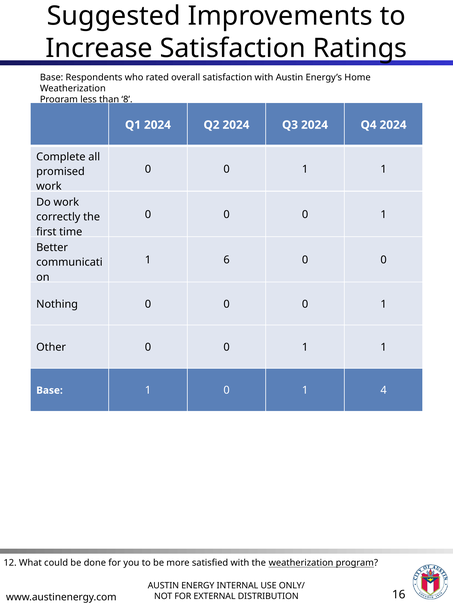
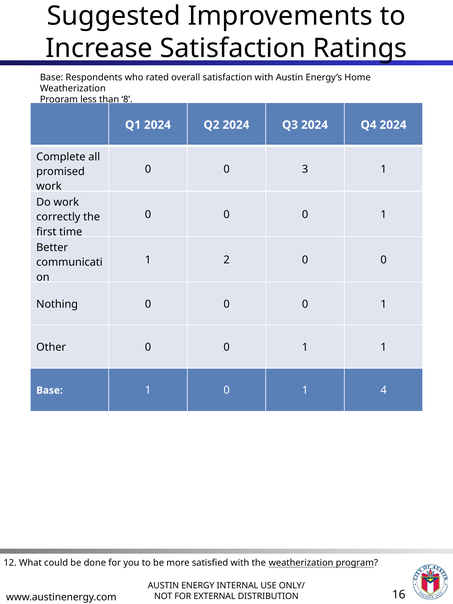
1 at (305, 169): 1 -> 3
6: 6 -> 2
